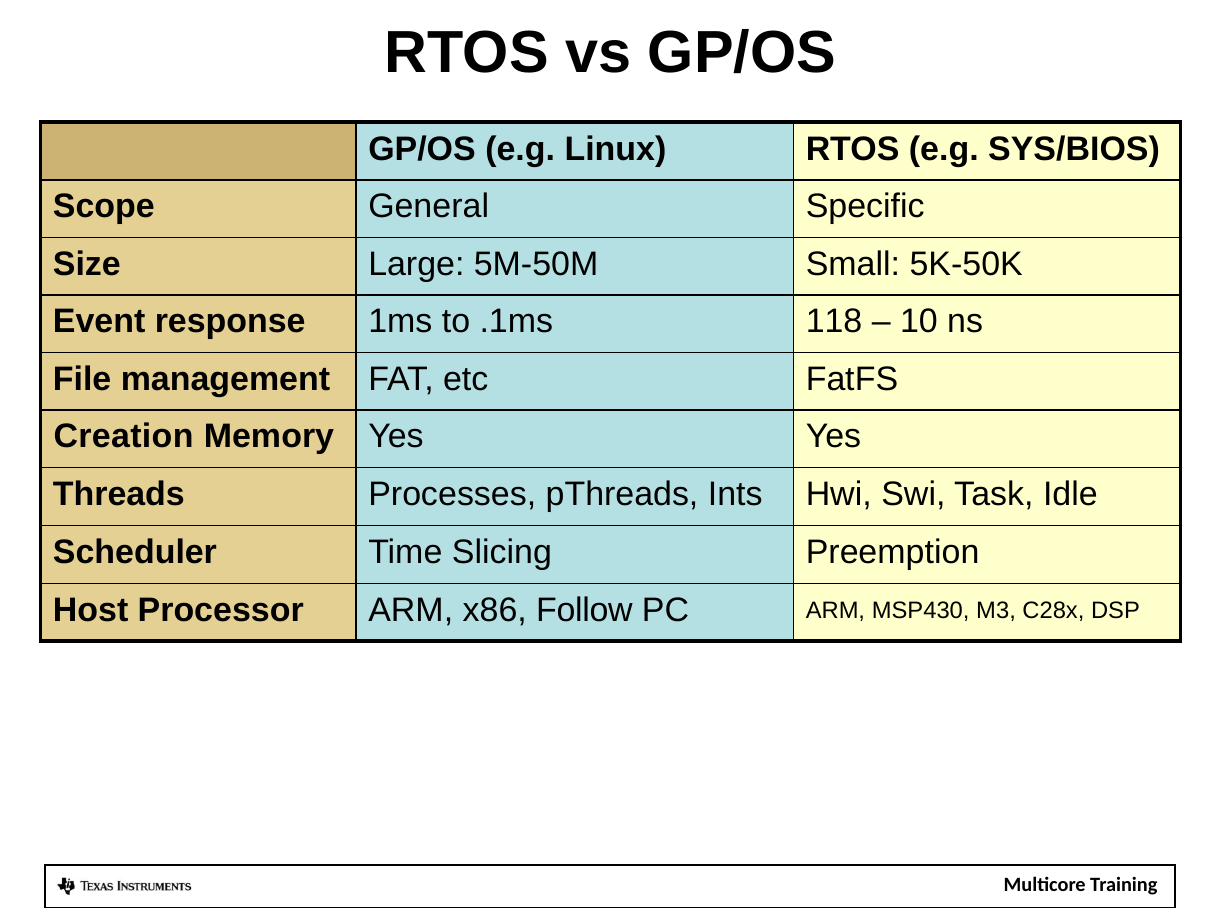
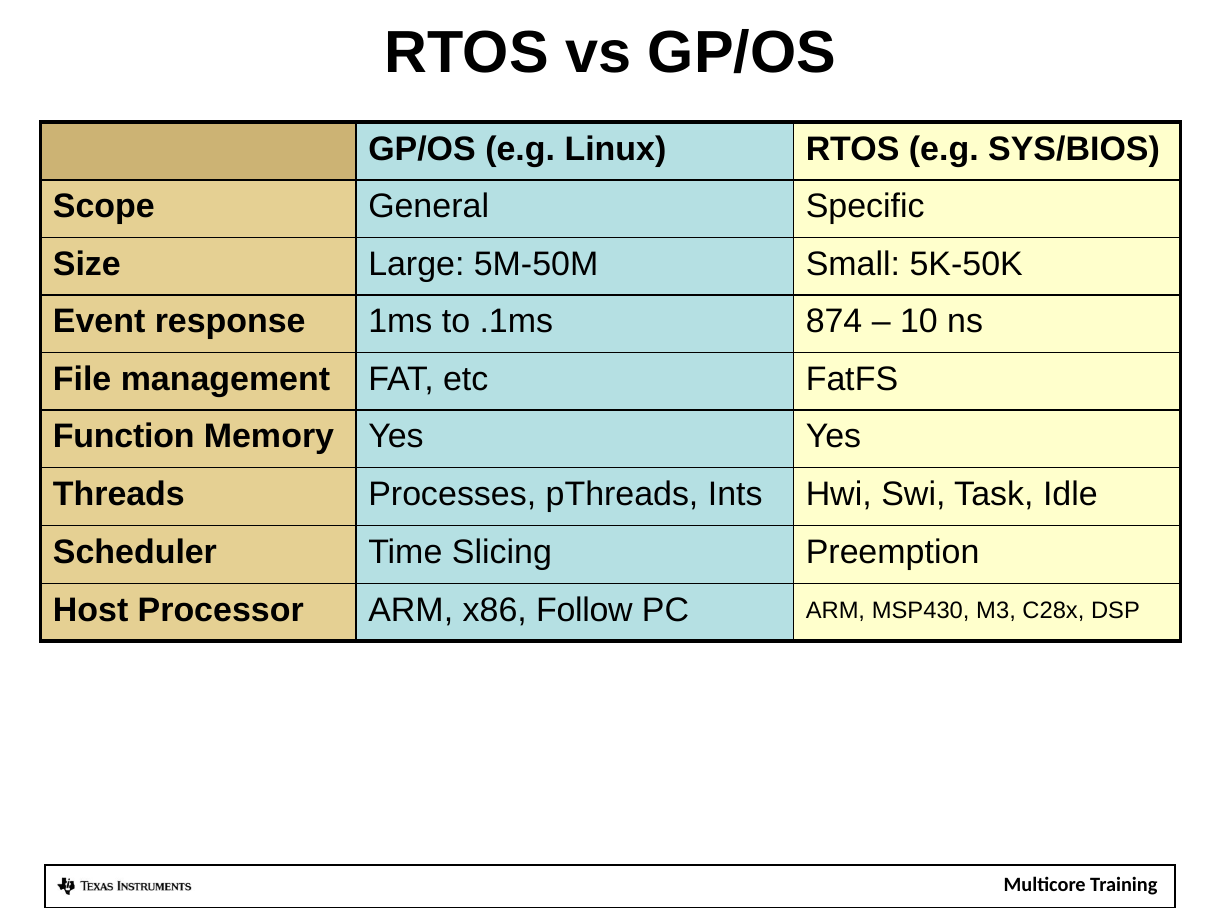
118: 118 -> 874
Creation: Creation -> Function
